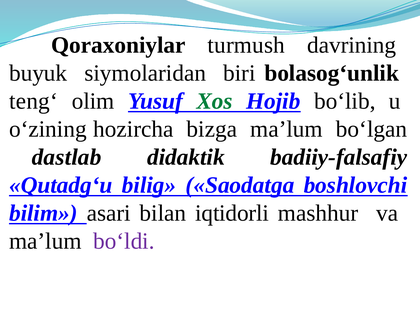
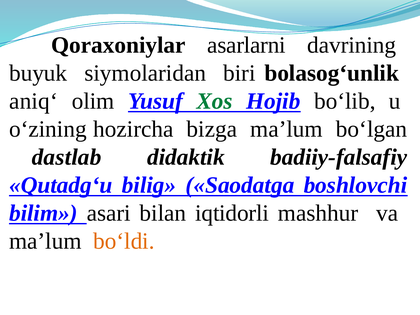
turmush: turmush -> asarlarni
tеng‘: tеng‘ -> aniq‘
bo‘ldi colour: purple -> orange
